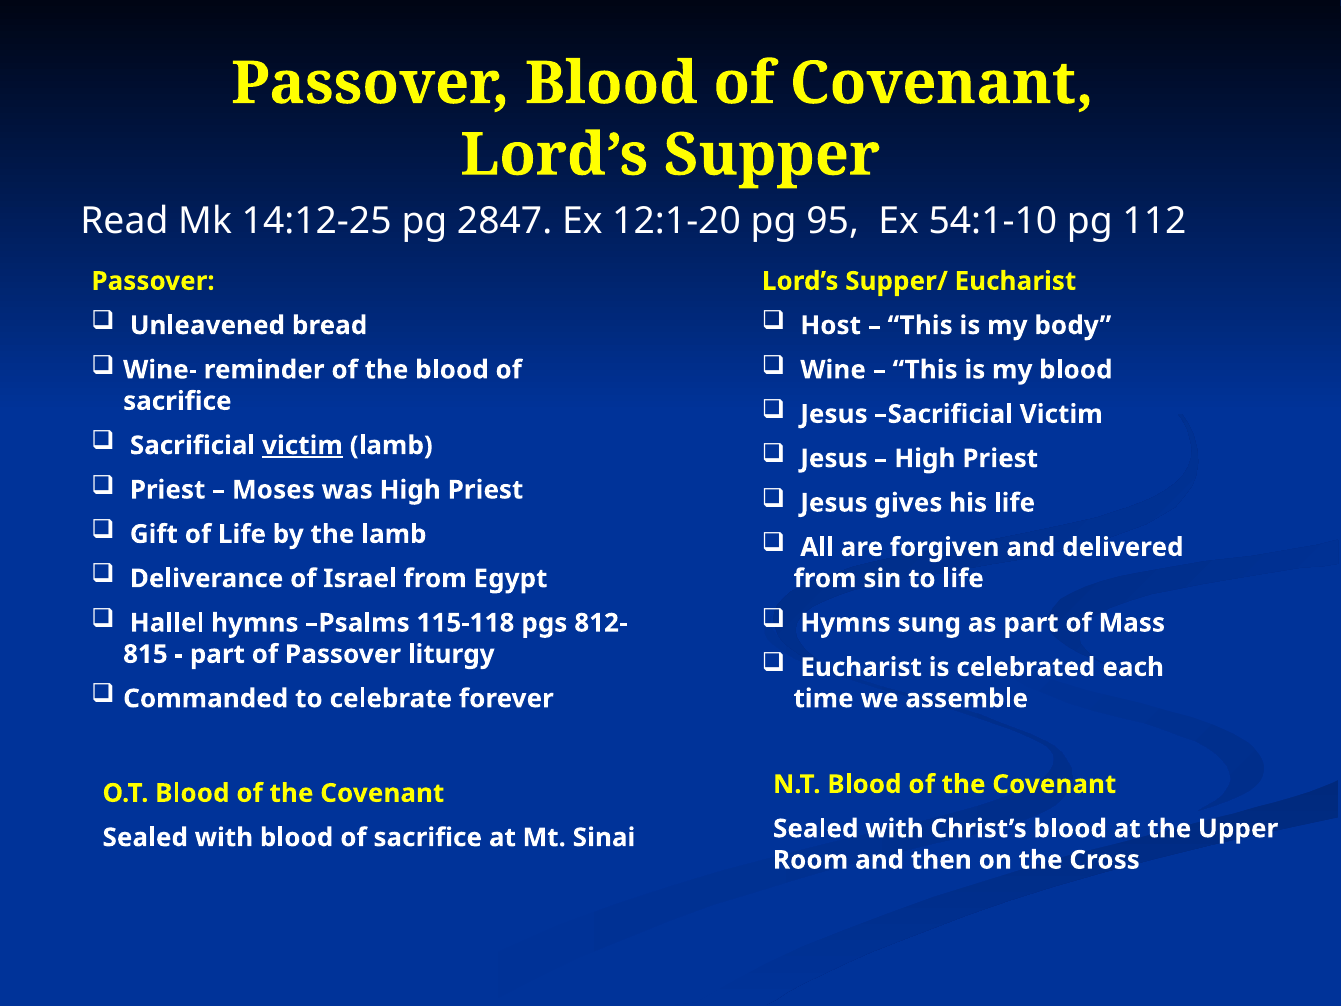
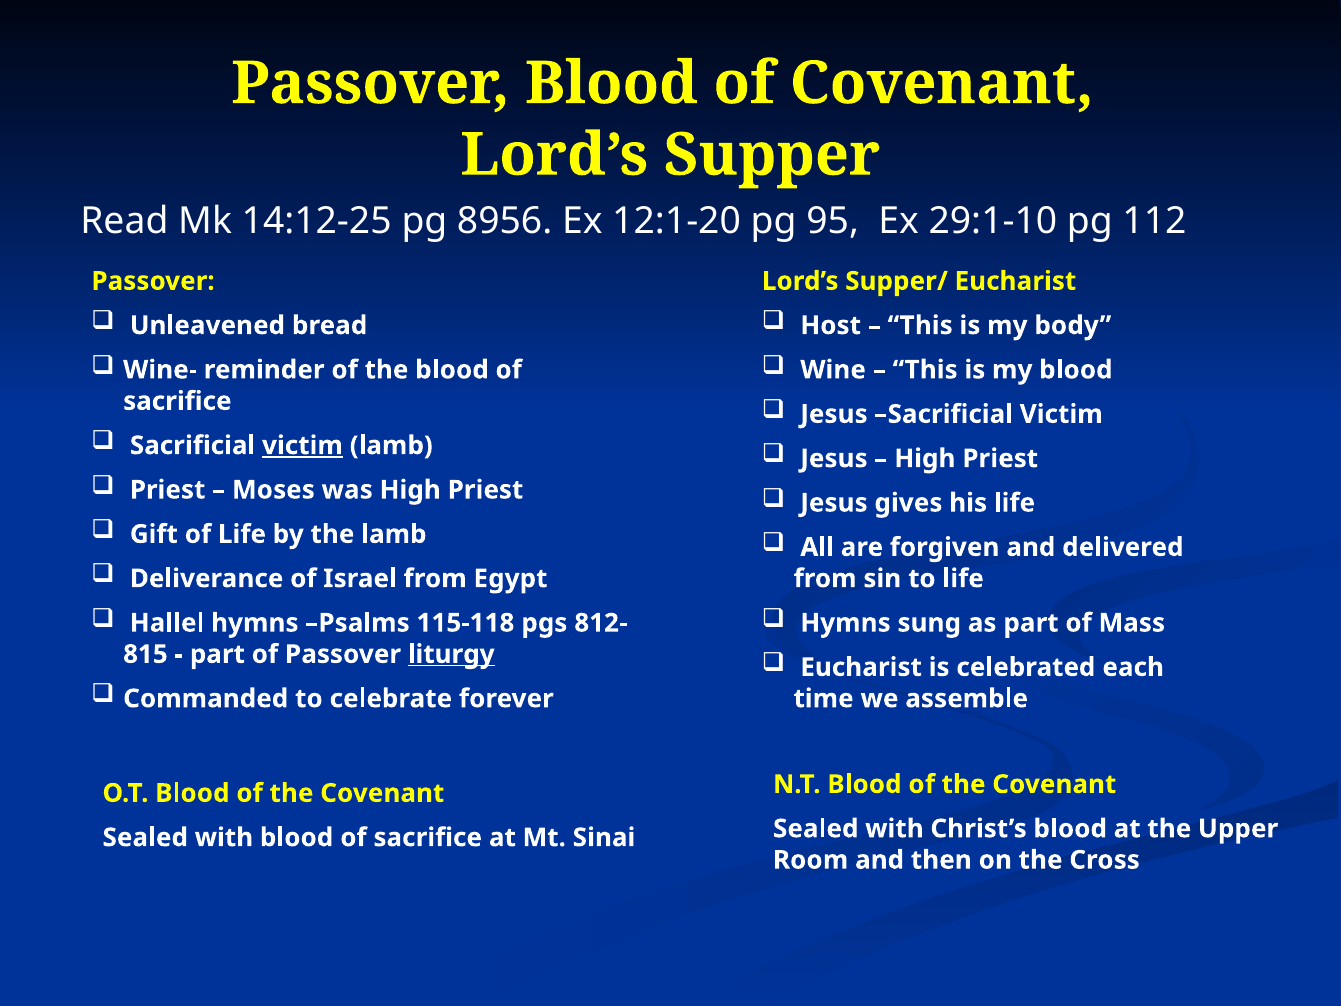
2847: 2847 -> 8956
54:1-10: 54:1-10 -> 29:1-10
liturgy underline: none -> present
